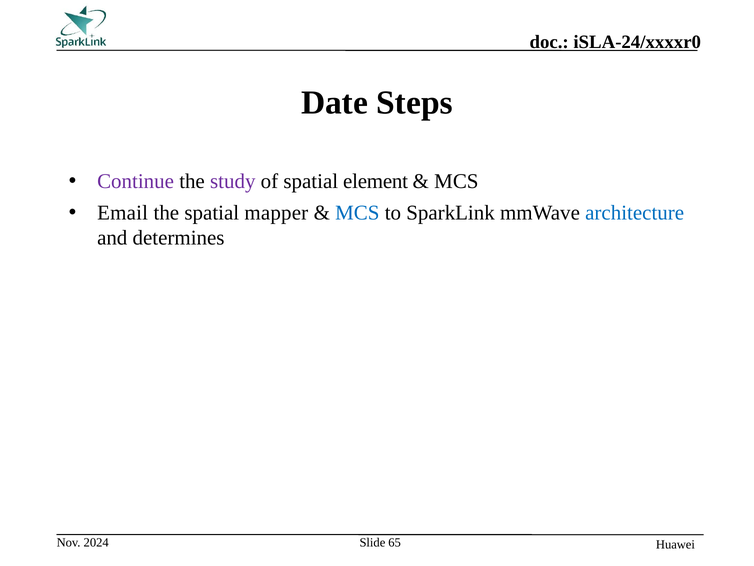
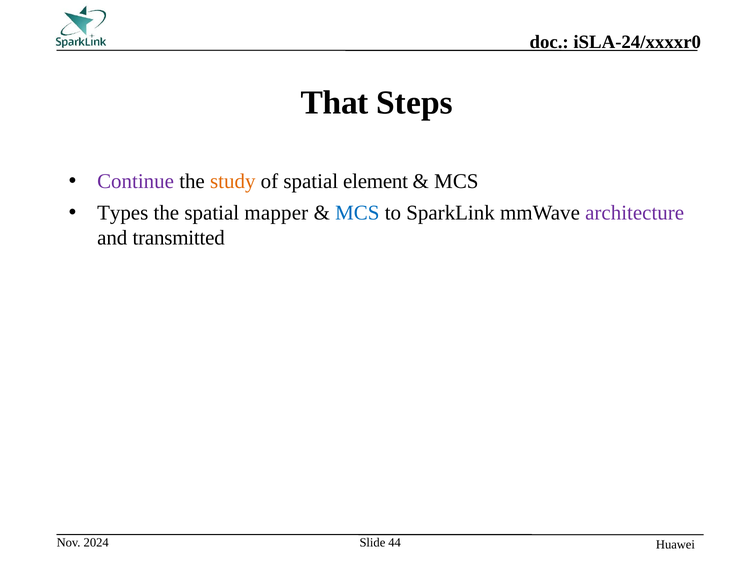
Date: Date -> That
study colour: purple -> orange
Email: Email -> Types
architecture colour: blue -> purple
determines: determines -> transmitted
65: 65 -> 44
